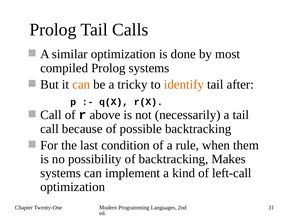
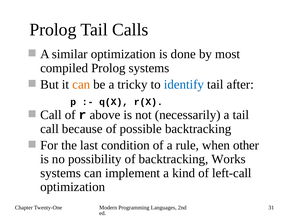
identify colour: orange -> blue
them: them -> other
Makes: Makes -> Works
